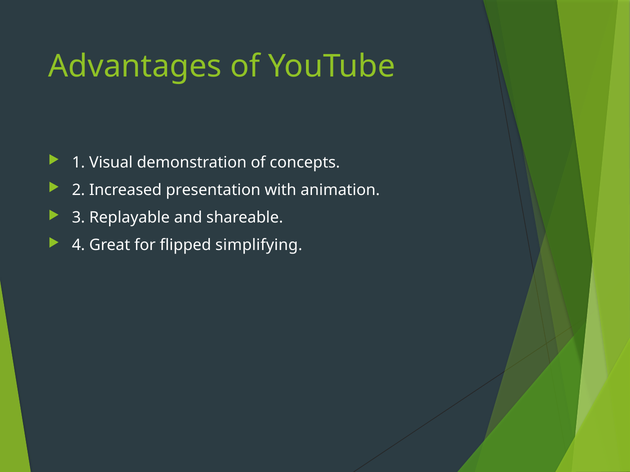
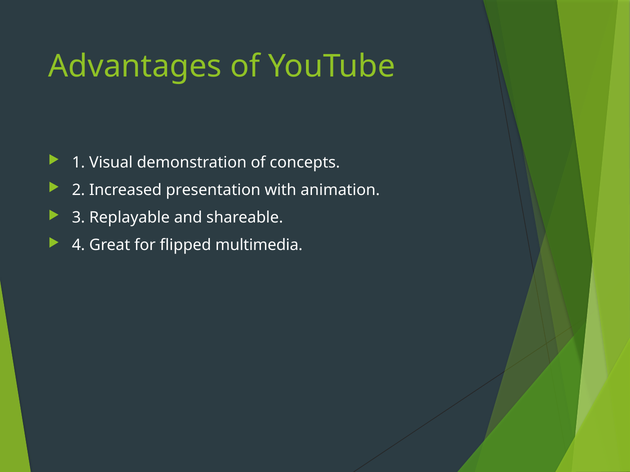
simplifying: simplifying -> multimedia
